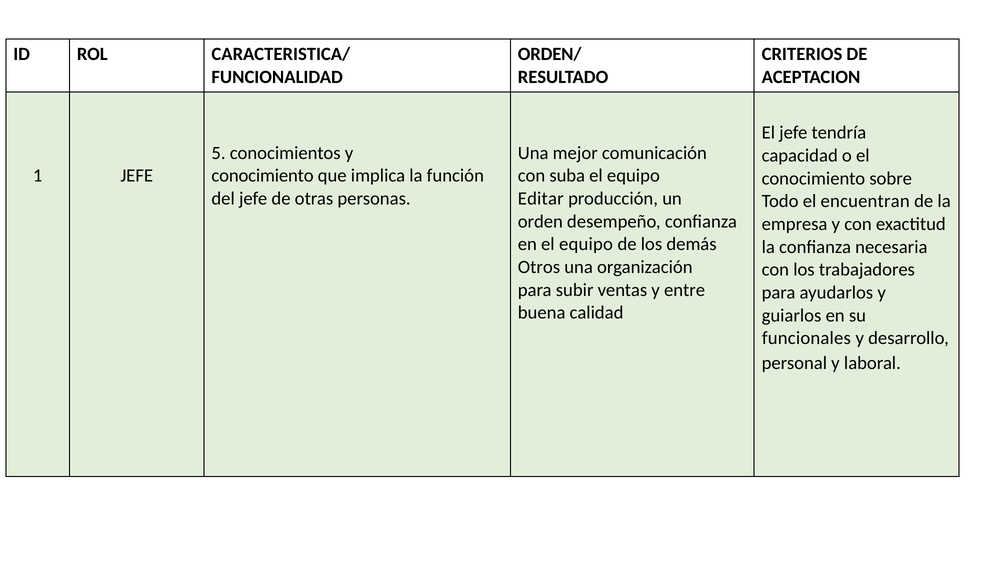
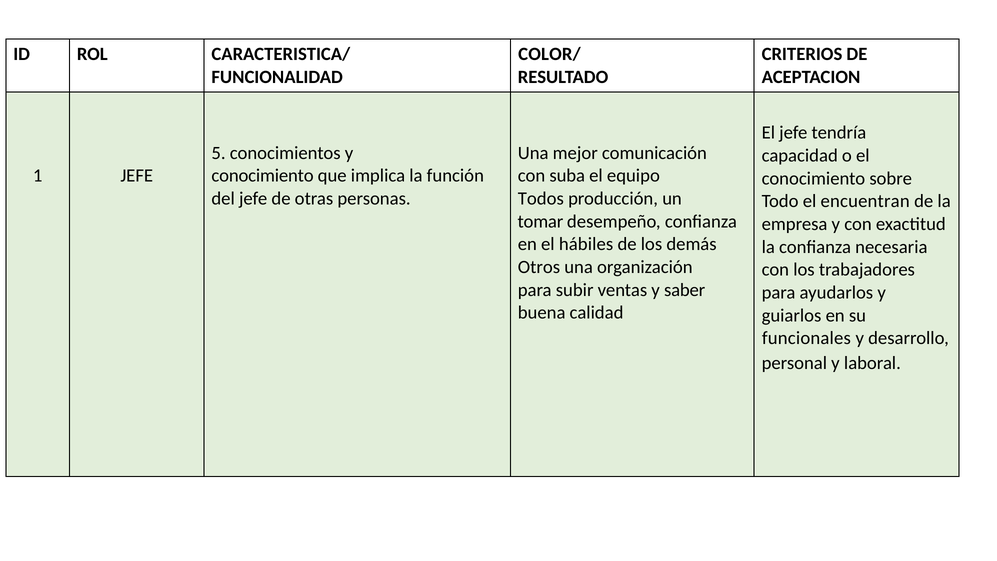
ORDEN/: ORDEN/ -> COLOR/
Editar: Editar -> Todos
orden: orden -> tomar
en el equipo: equipo -> hábiles
entre: entre -> saber
